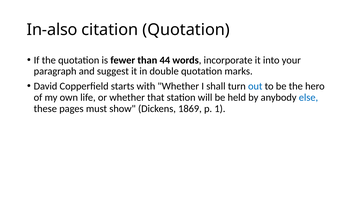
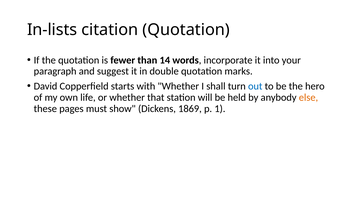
In-also: In-also -> In-lists
44: 44 -> 14
else colour: blue -> orange
